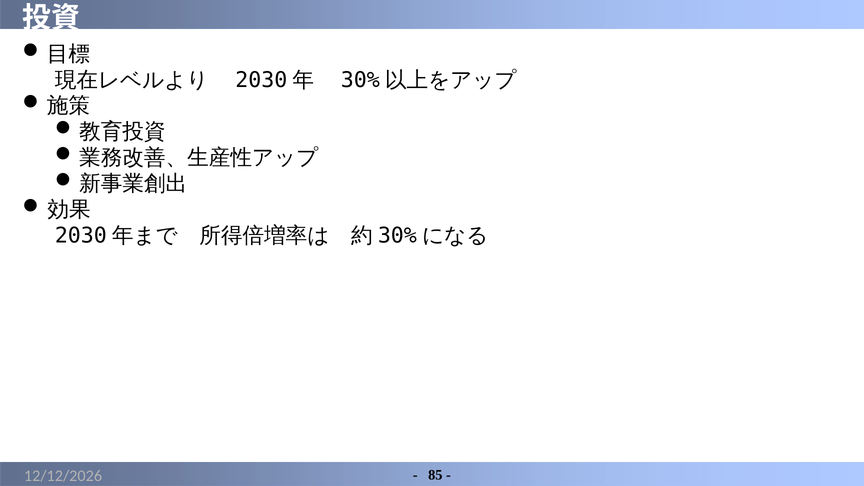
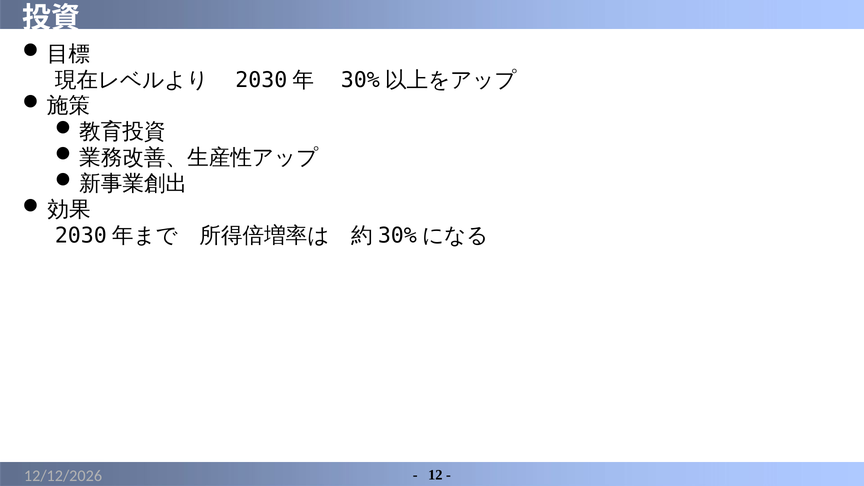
85: 85 -> 12
